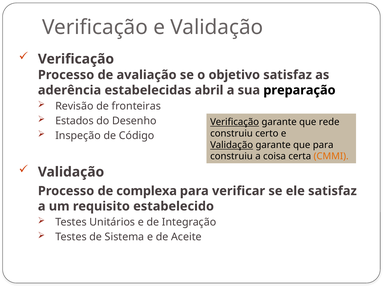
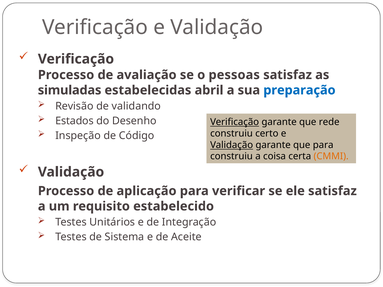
objetivo: objetivo -> pessoas
aderência: aderência -> simuladas
preparação colour: black -> blue
fronteiras: fronteiras -> validando
complexa: complexa -> aplicação
